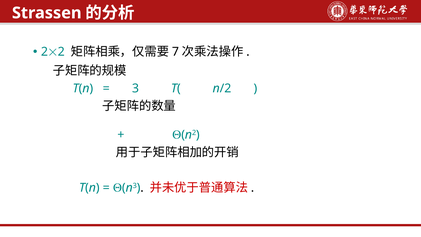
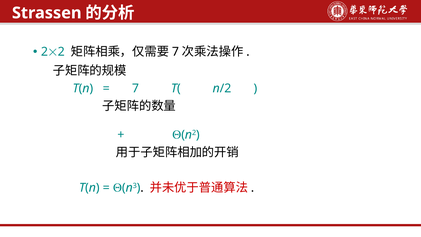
3 at (135, 88): 3 -> 7
